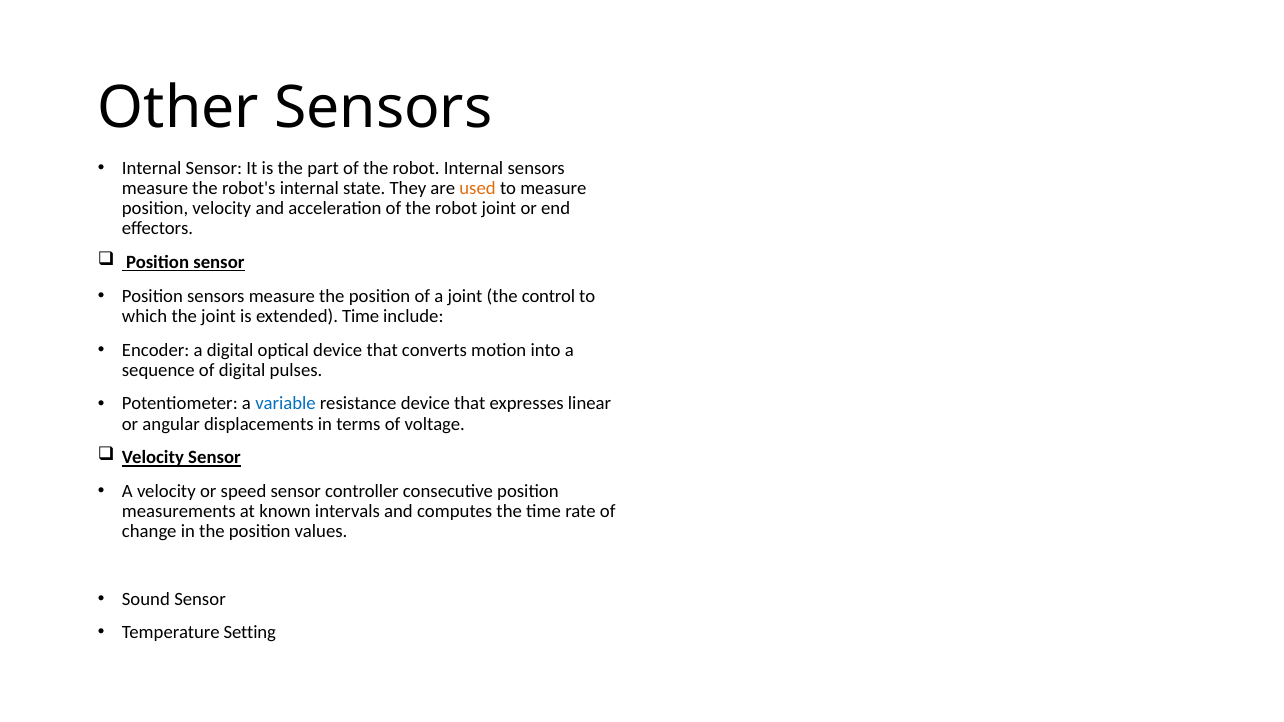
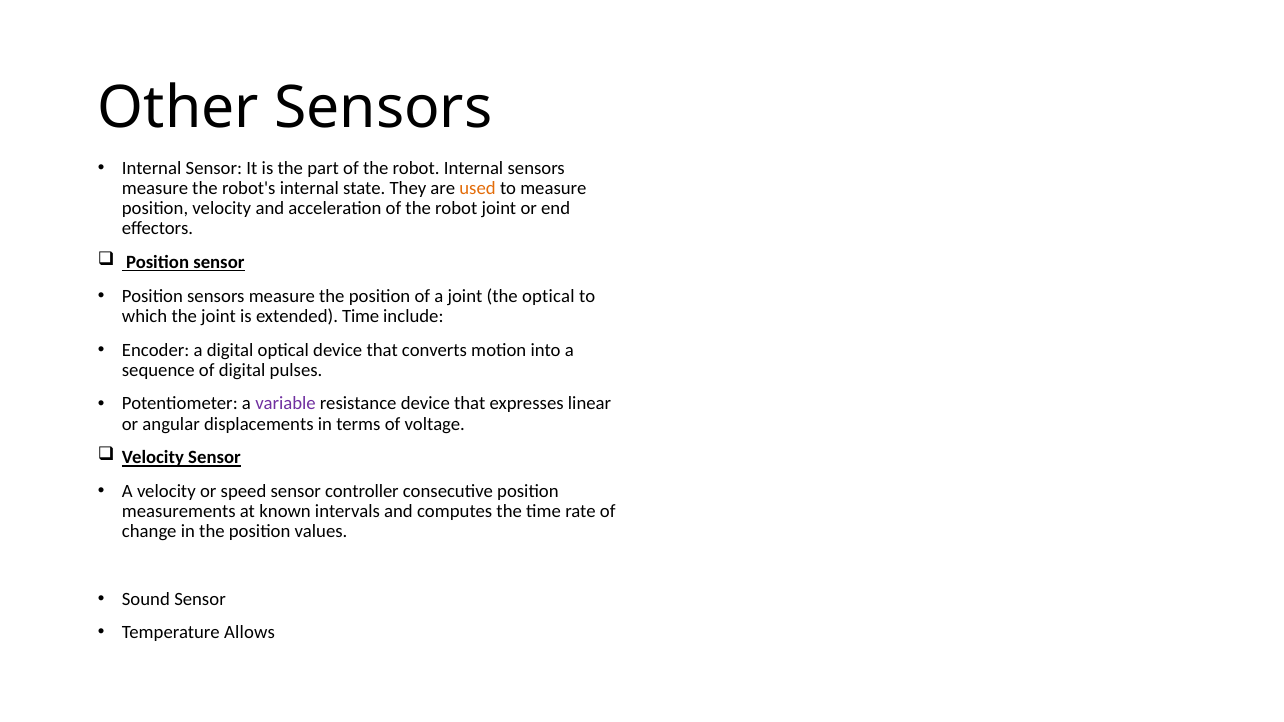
the control: control -> optical
variable colour: blue -> purple
Setting: Setting -> Allows
